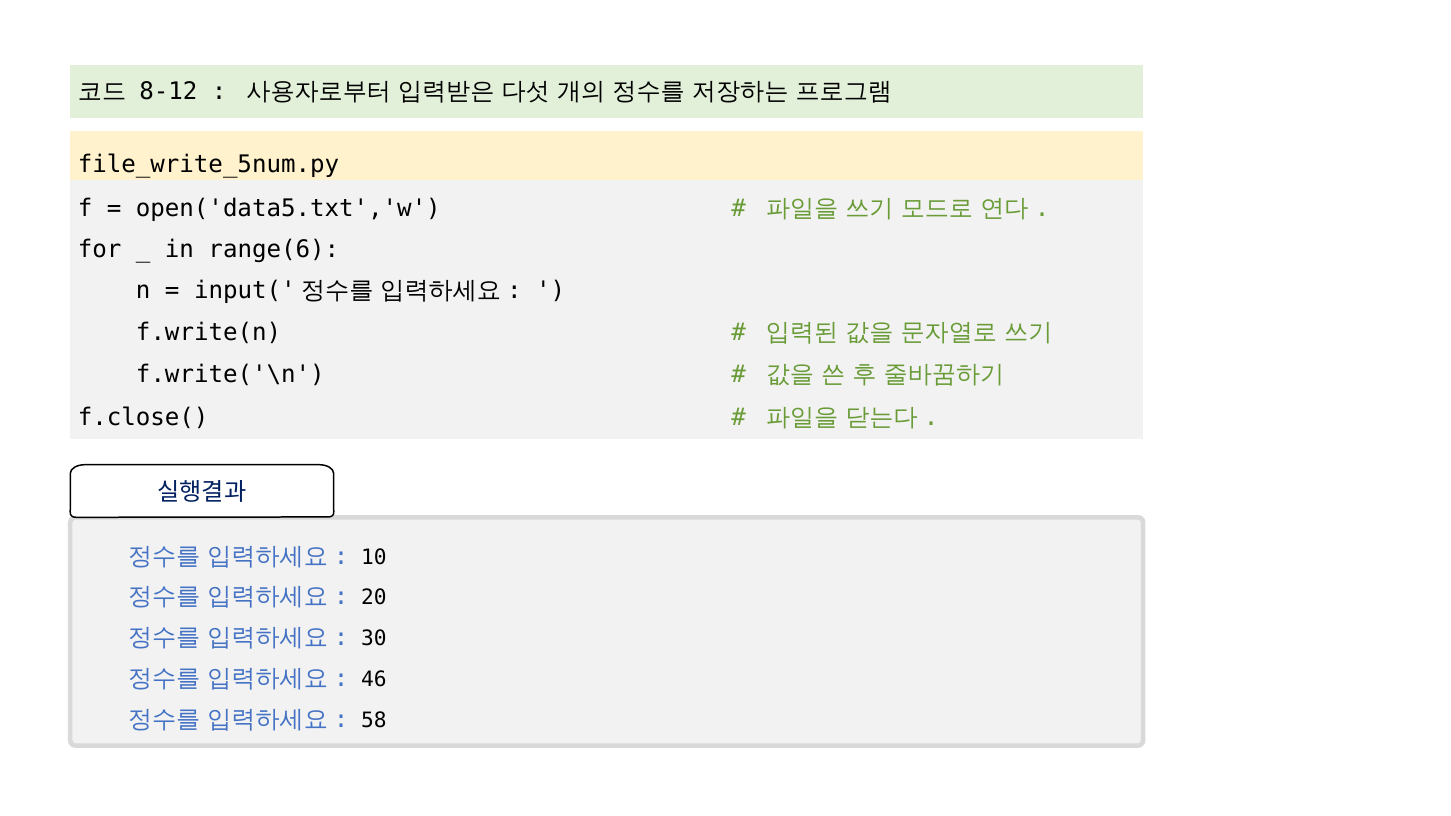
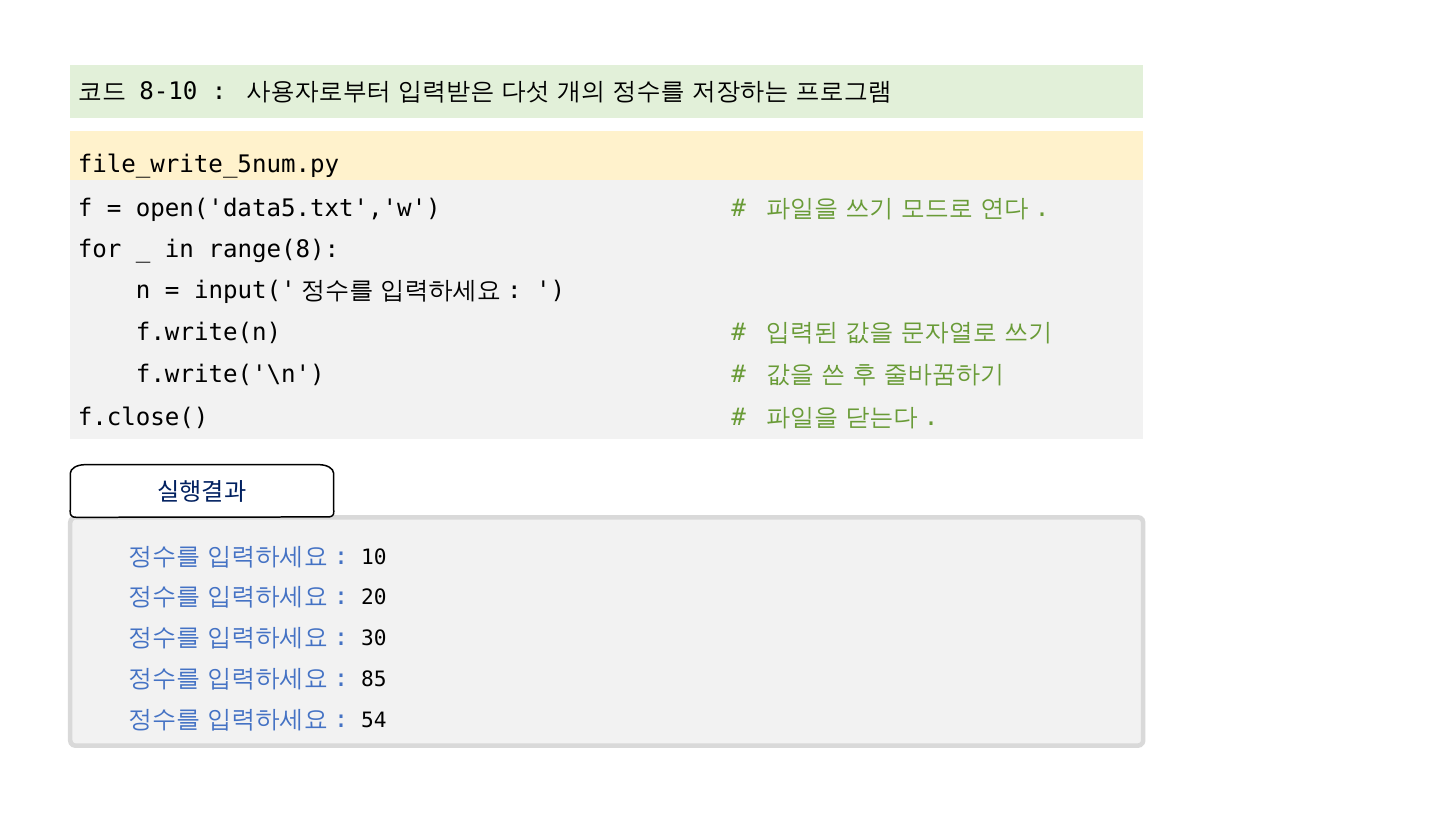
8-12: 8-12 -> 8-10
range(6: range(6 -> range(8
46: 46 -> 85
58: 58 -> 54
